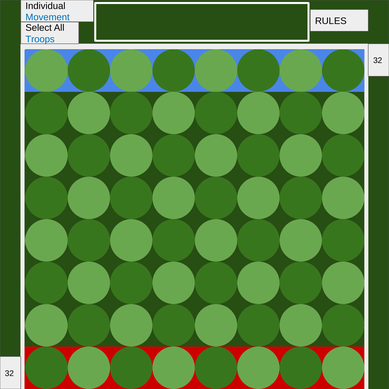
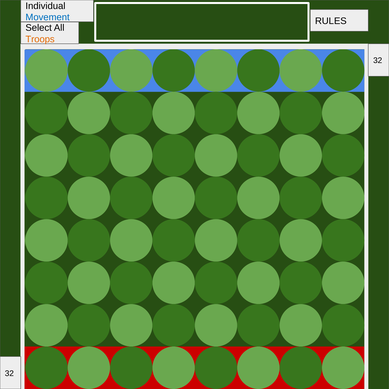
Troops colour: blue -> orange
